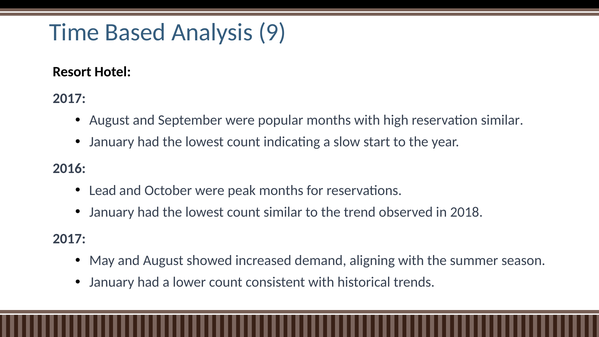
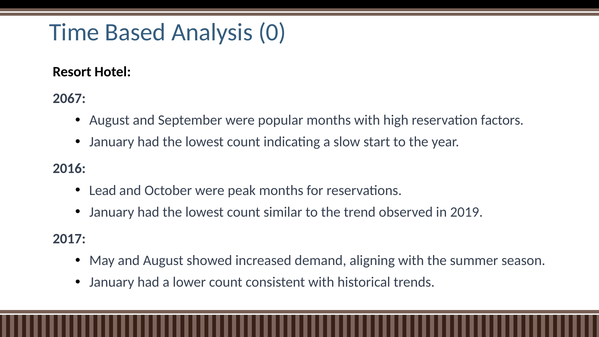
9: 9 -> 0
2017 at (69, 98): 2017 -> 2067
reservation similar: similar -> factors
2018: 2018 -> 2019
